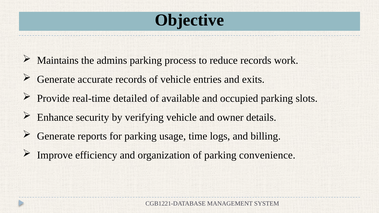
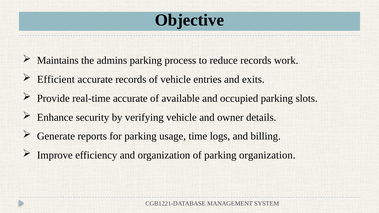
Generate at (56, 79): Generate -> Efficient
real-time detailed: detailed -> accurate
parking convenience: convenience -> organization
